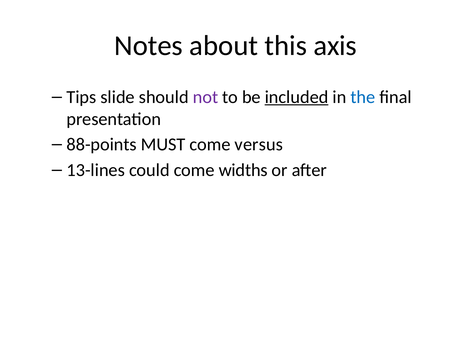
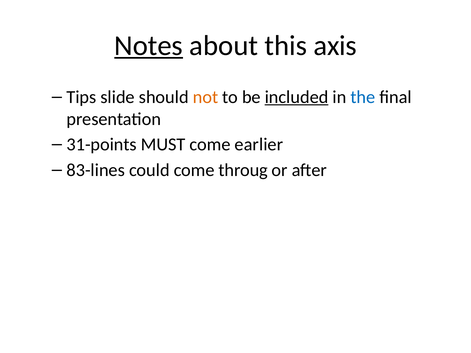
Notes underline: none -> present
not colour: purple -> orange
88-points: 88-points -> 31-points
versus: versus -> earlier
13-lines: 13-lines -> 83-lines
widths: widths -> throug
